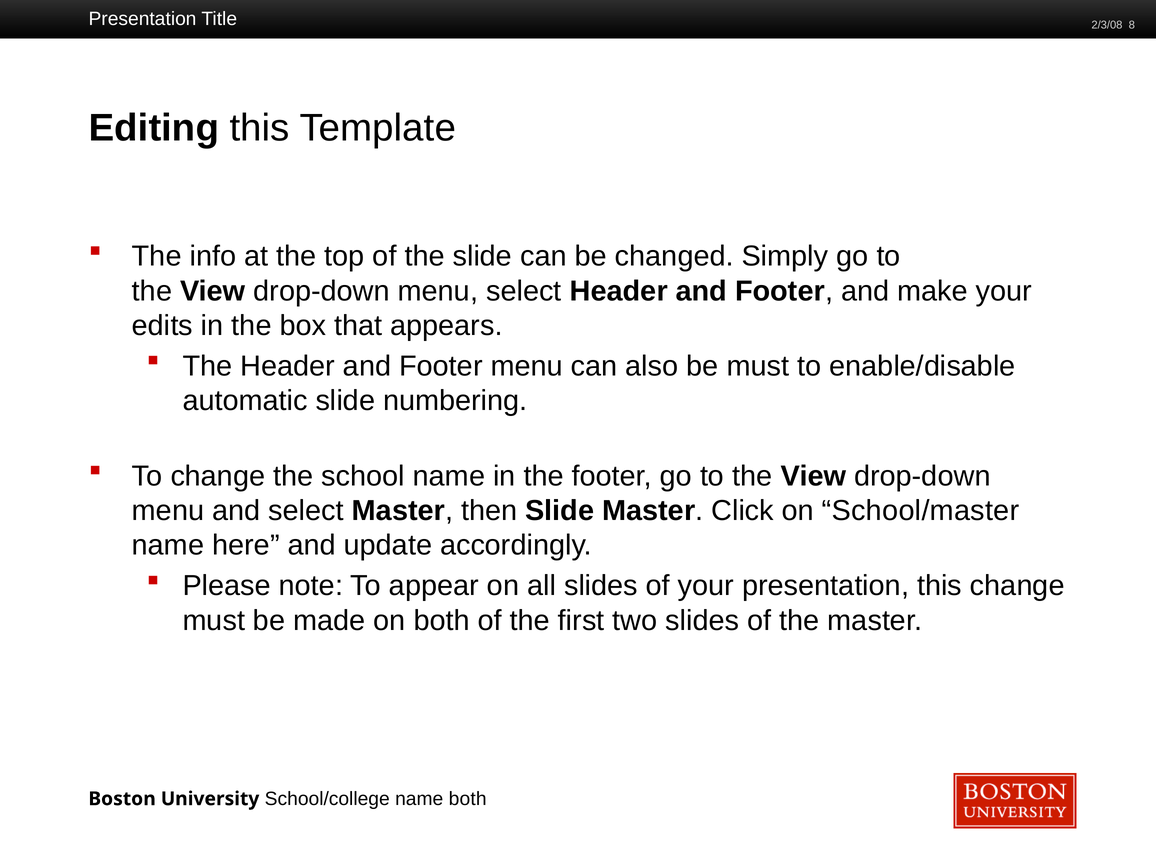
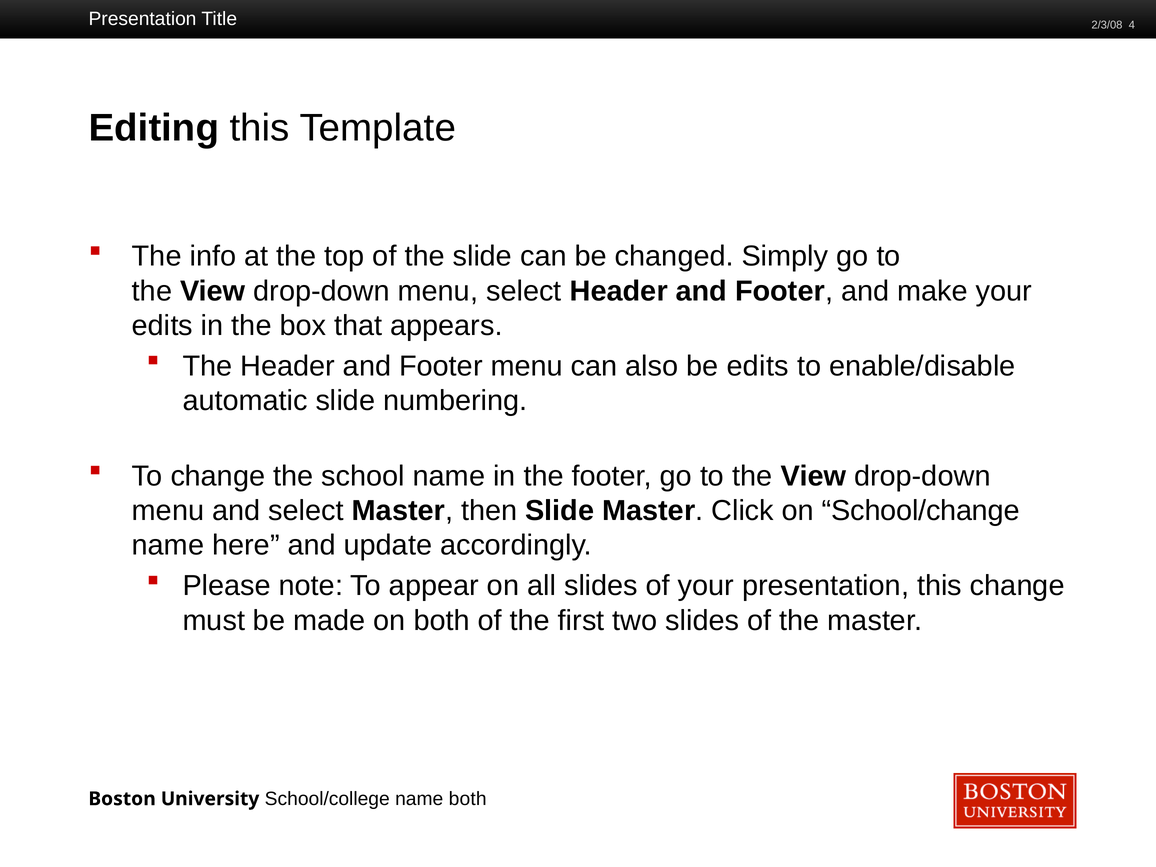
8: 8 -> 4
be must: must -> edits
School/master: School/master -> School/change
